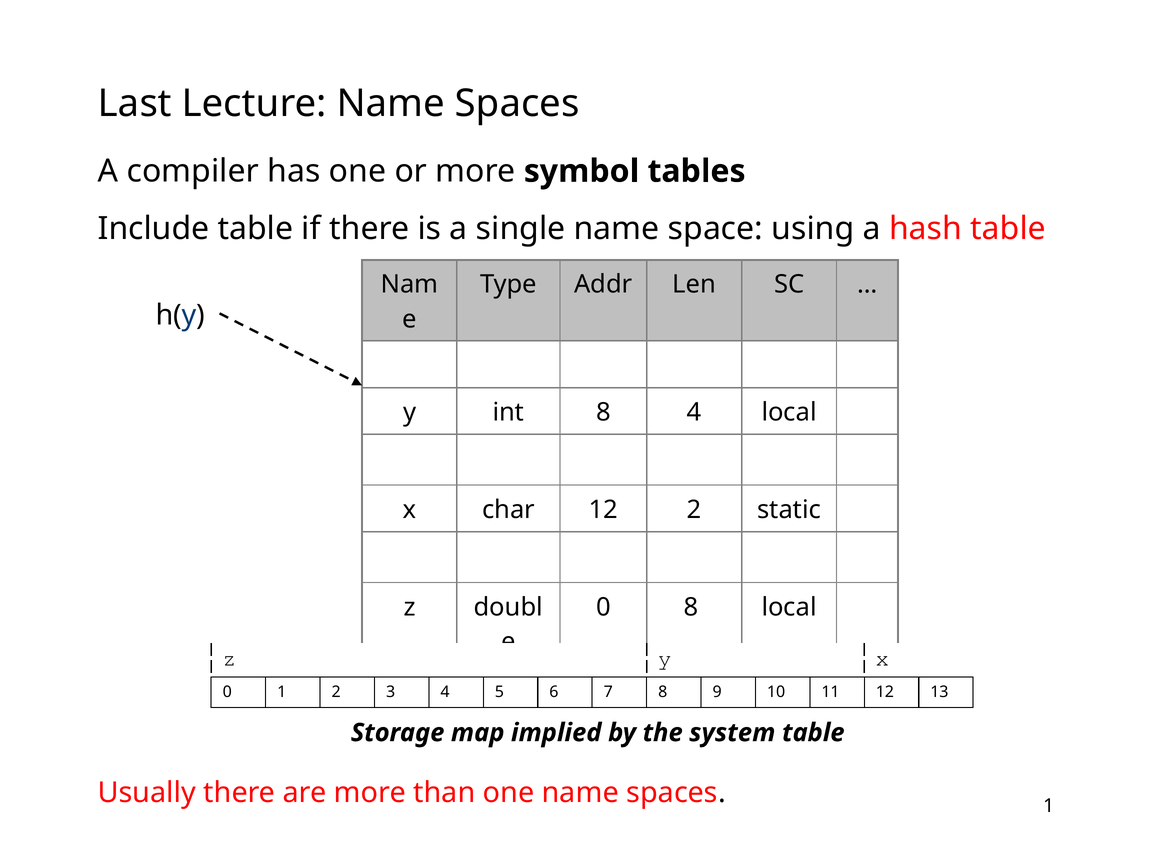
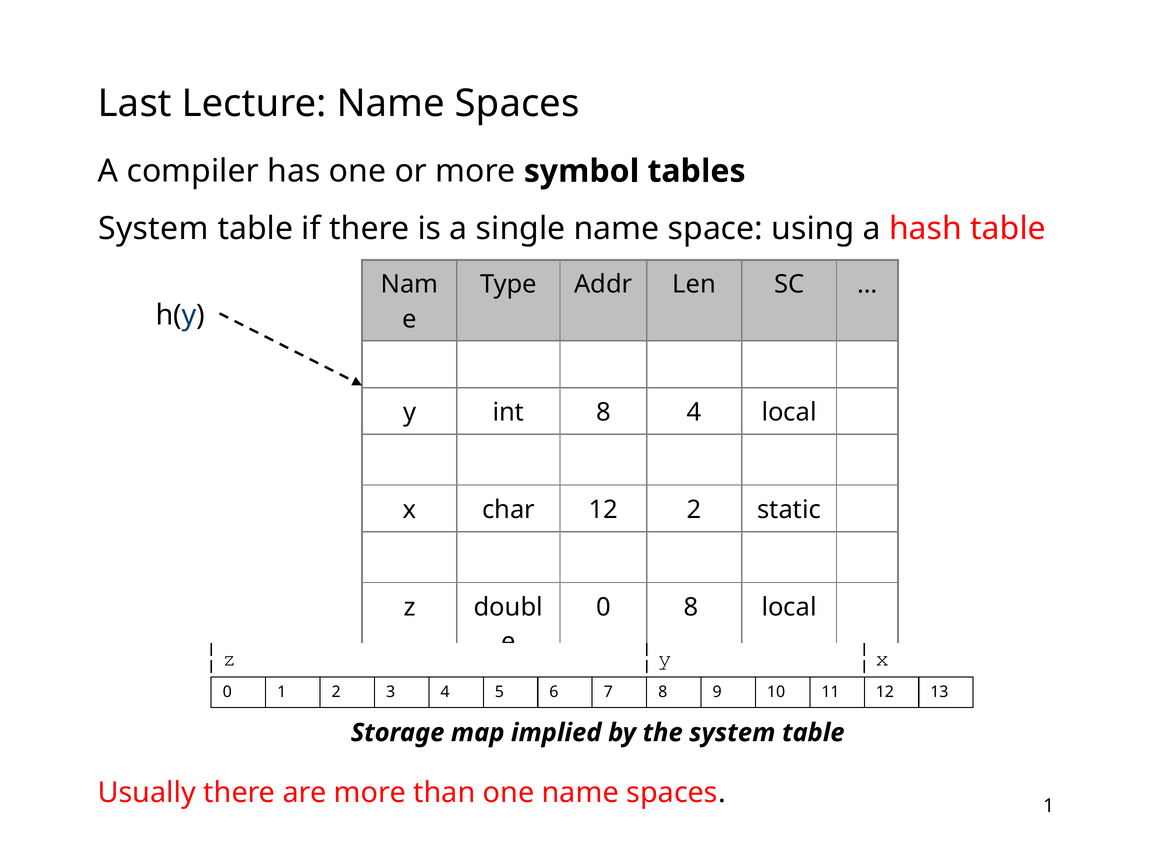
Include at (154, 229): Include -> System
